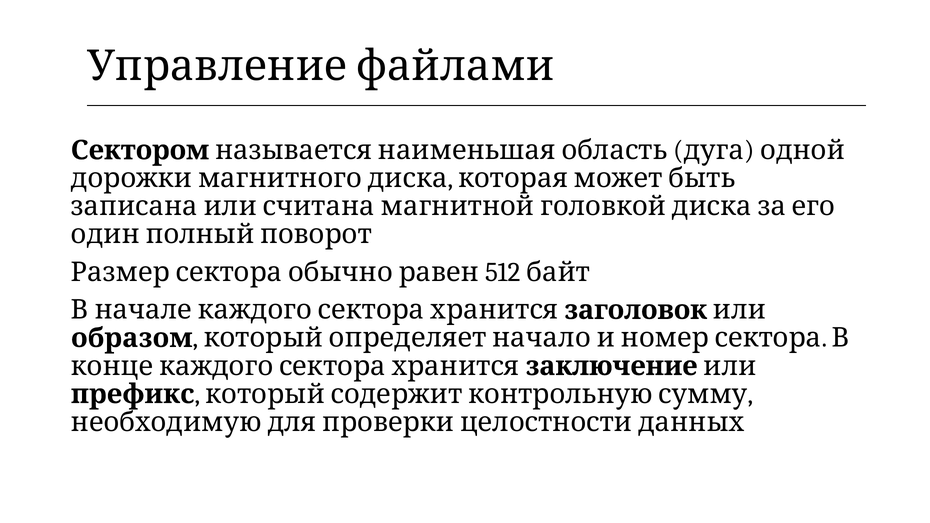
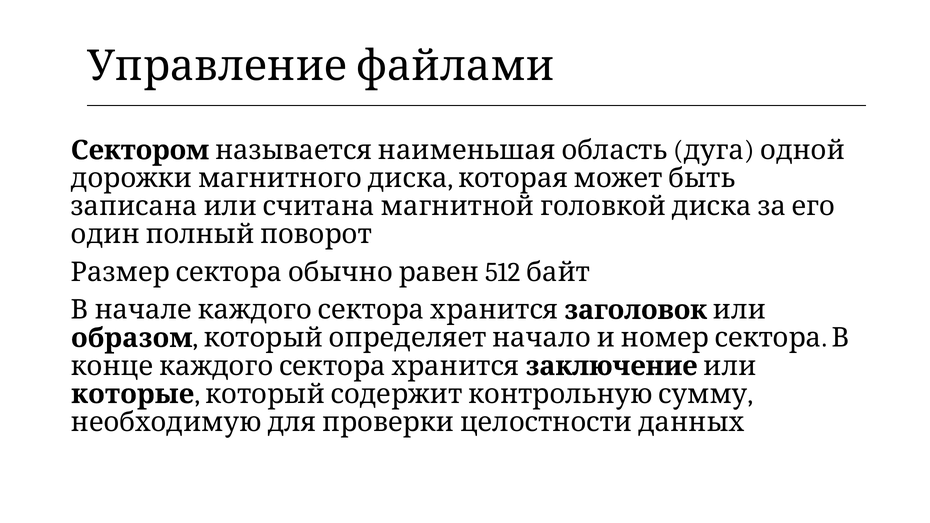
префикс: префикс -> которые
